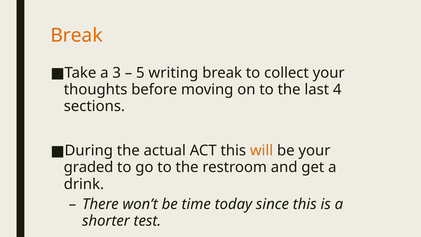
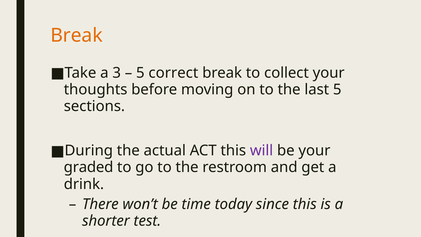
writing: writing -> correct
last 4: 4 -> 5
will colour: orange -> purple
